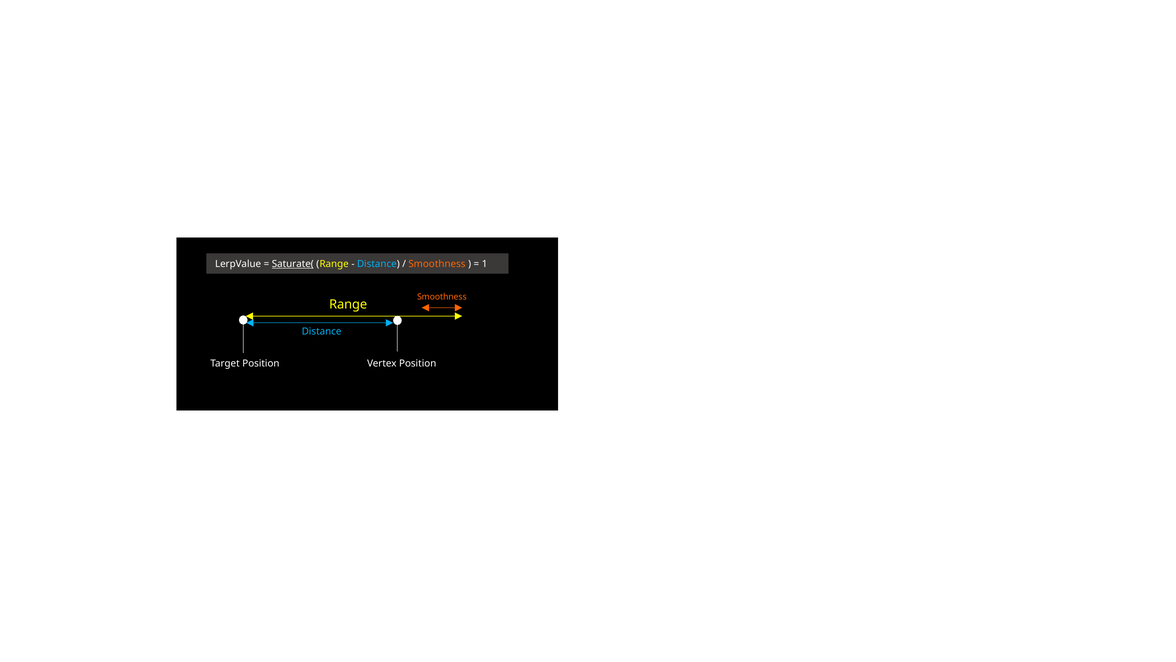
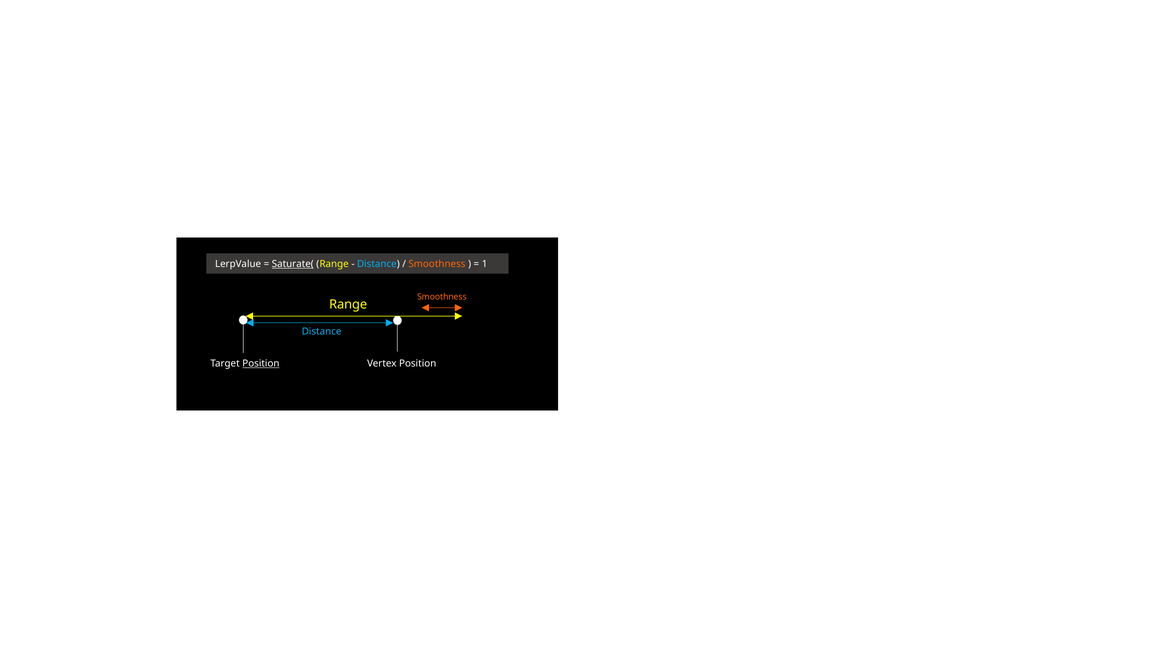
Position at (261, 363) underline: none -> present
